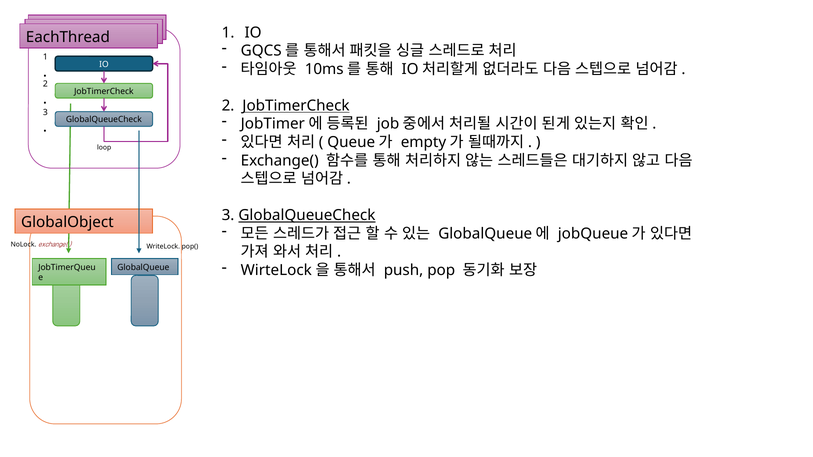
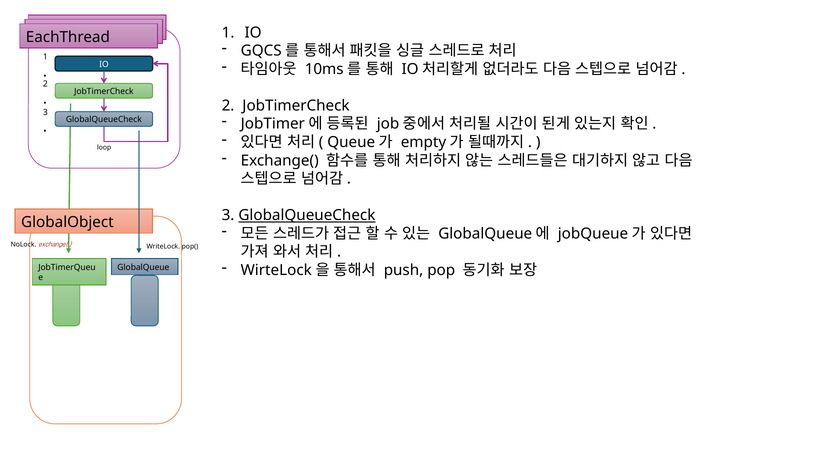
JobTimerCheck at (296, 106) underline: present -> none
